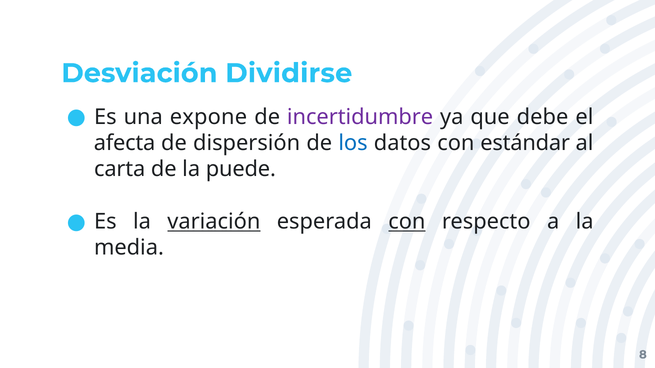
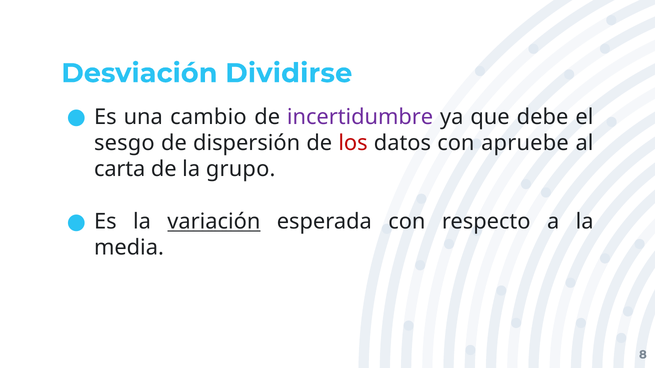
expone: expone -> cambio
afecta: afecta -> sesgo
los colour: blue -> red
estándar: estándar -> apruebe
puede: puede -> grupo
con at (407, 222) underline: present -> none
